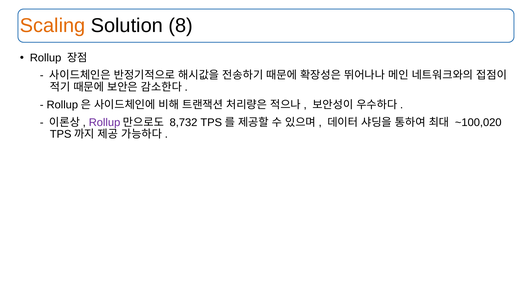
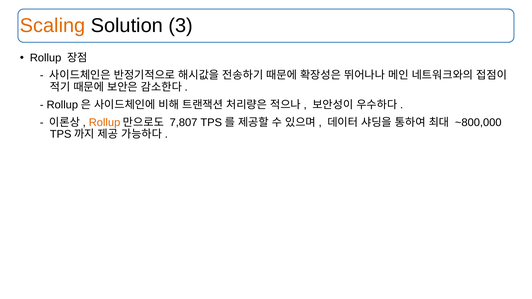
8: 8 -> 3
Rollup at (105, 122) colour: purple -> orange
8,732: 8,732 -> 7,807
~100,020: ~100,020 -> ~800,000
